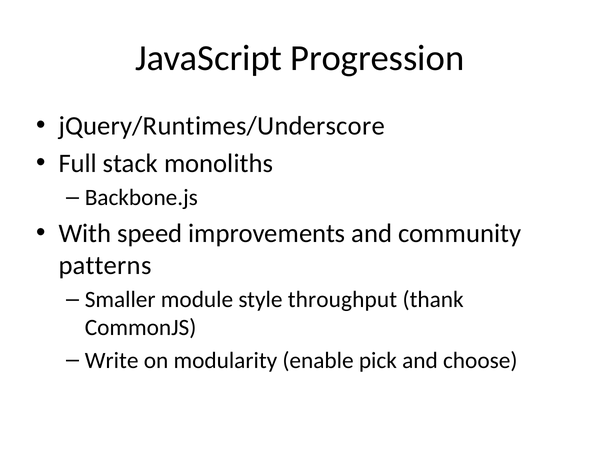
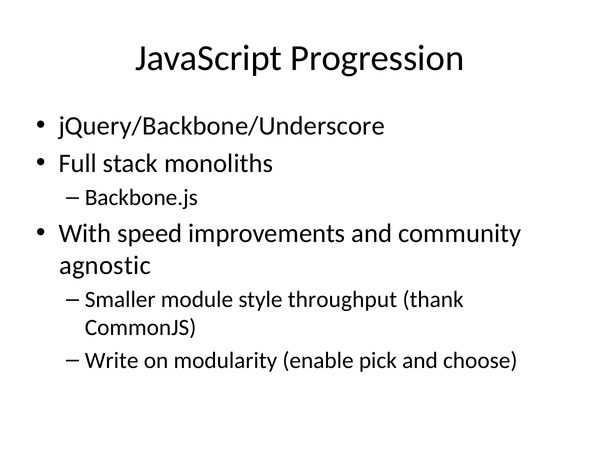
jQuery/Runtimes/Underscore: jQuery/Runtimes/Underscore -> jQuery/Backbone/Underscore
patterns: patterns -> agnostic
